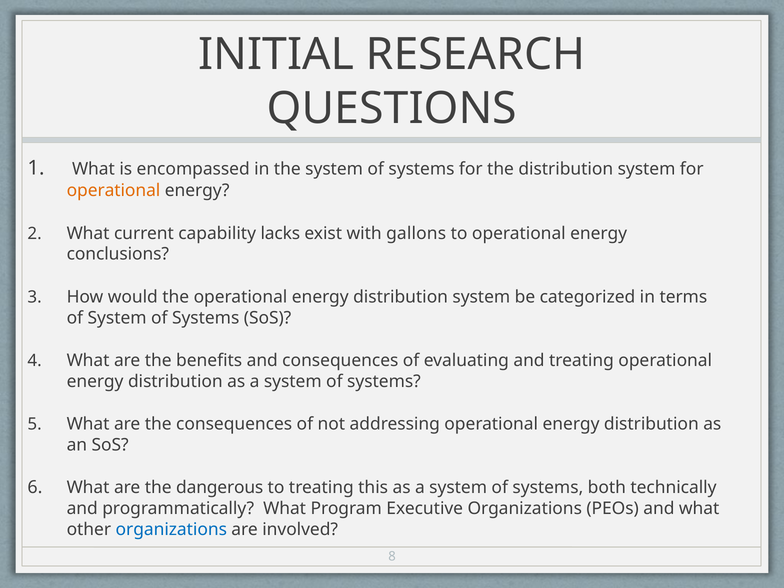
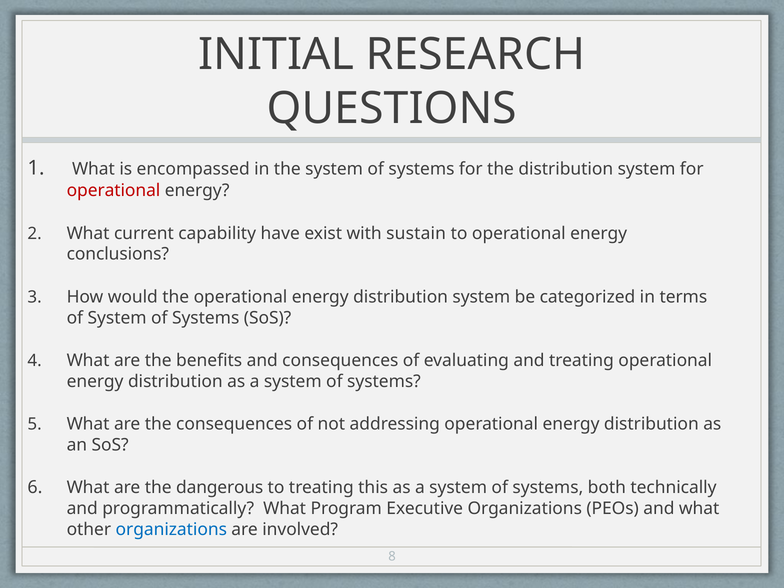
operational at (113, 191) colour: orange -> red
lacks: lacks -> have
gallons: gallons -> sustain
